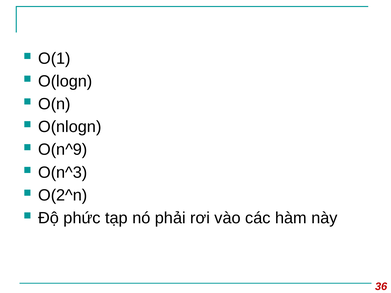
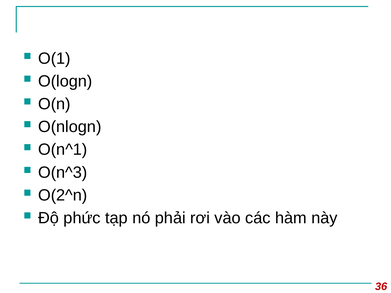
O(n^9: O(n^9 -> O(n^1
